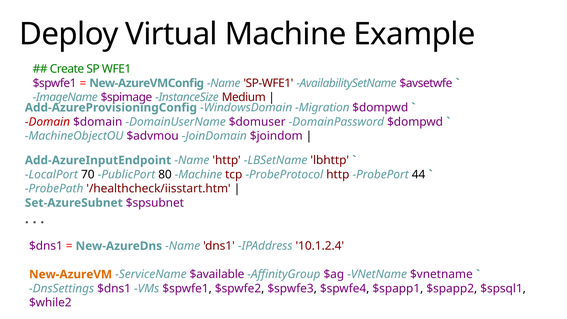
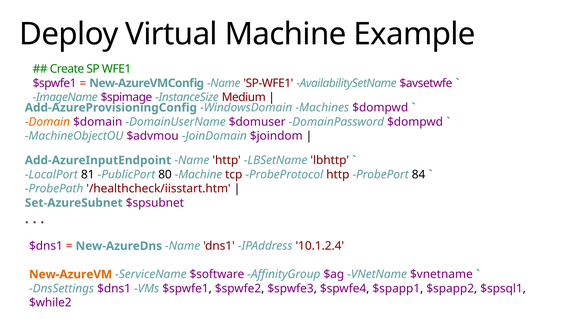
Migration: Migration -> Machines
Domain colour: red -> orange
70: 70 -> 81
44: 44 -> 84
$available: $available -> $software
